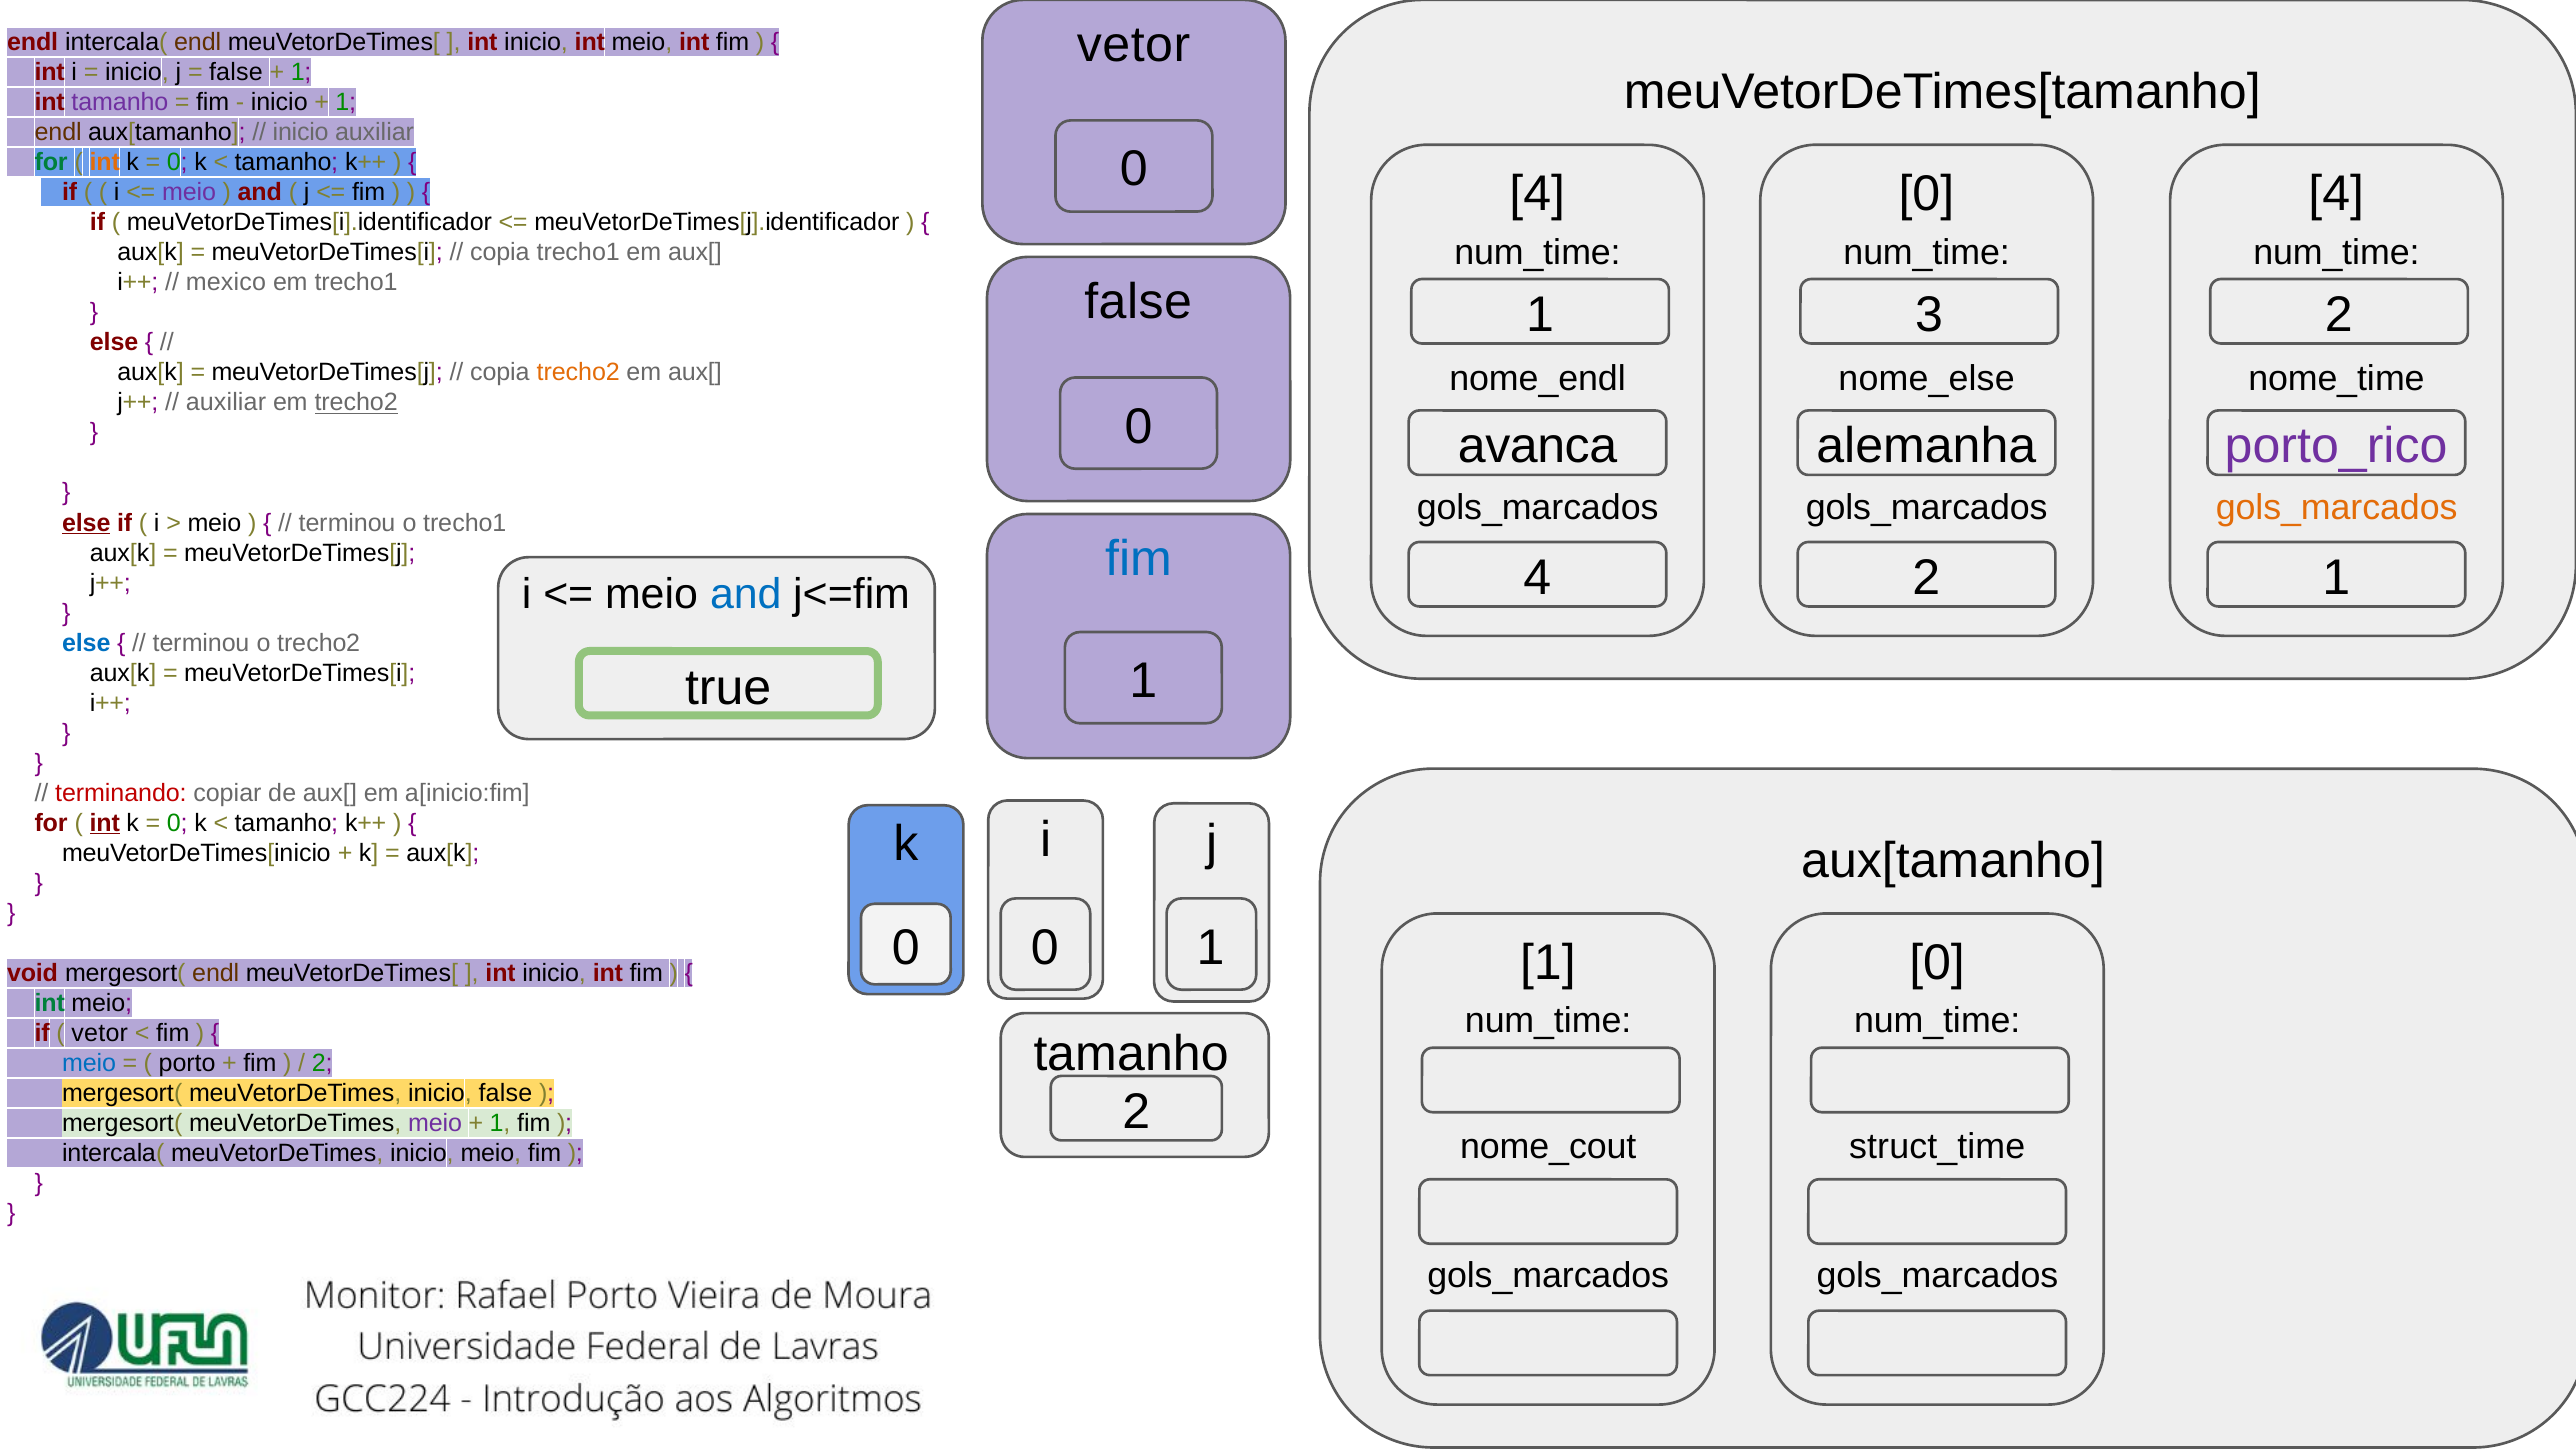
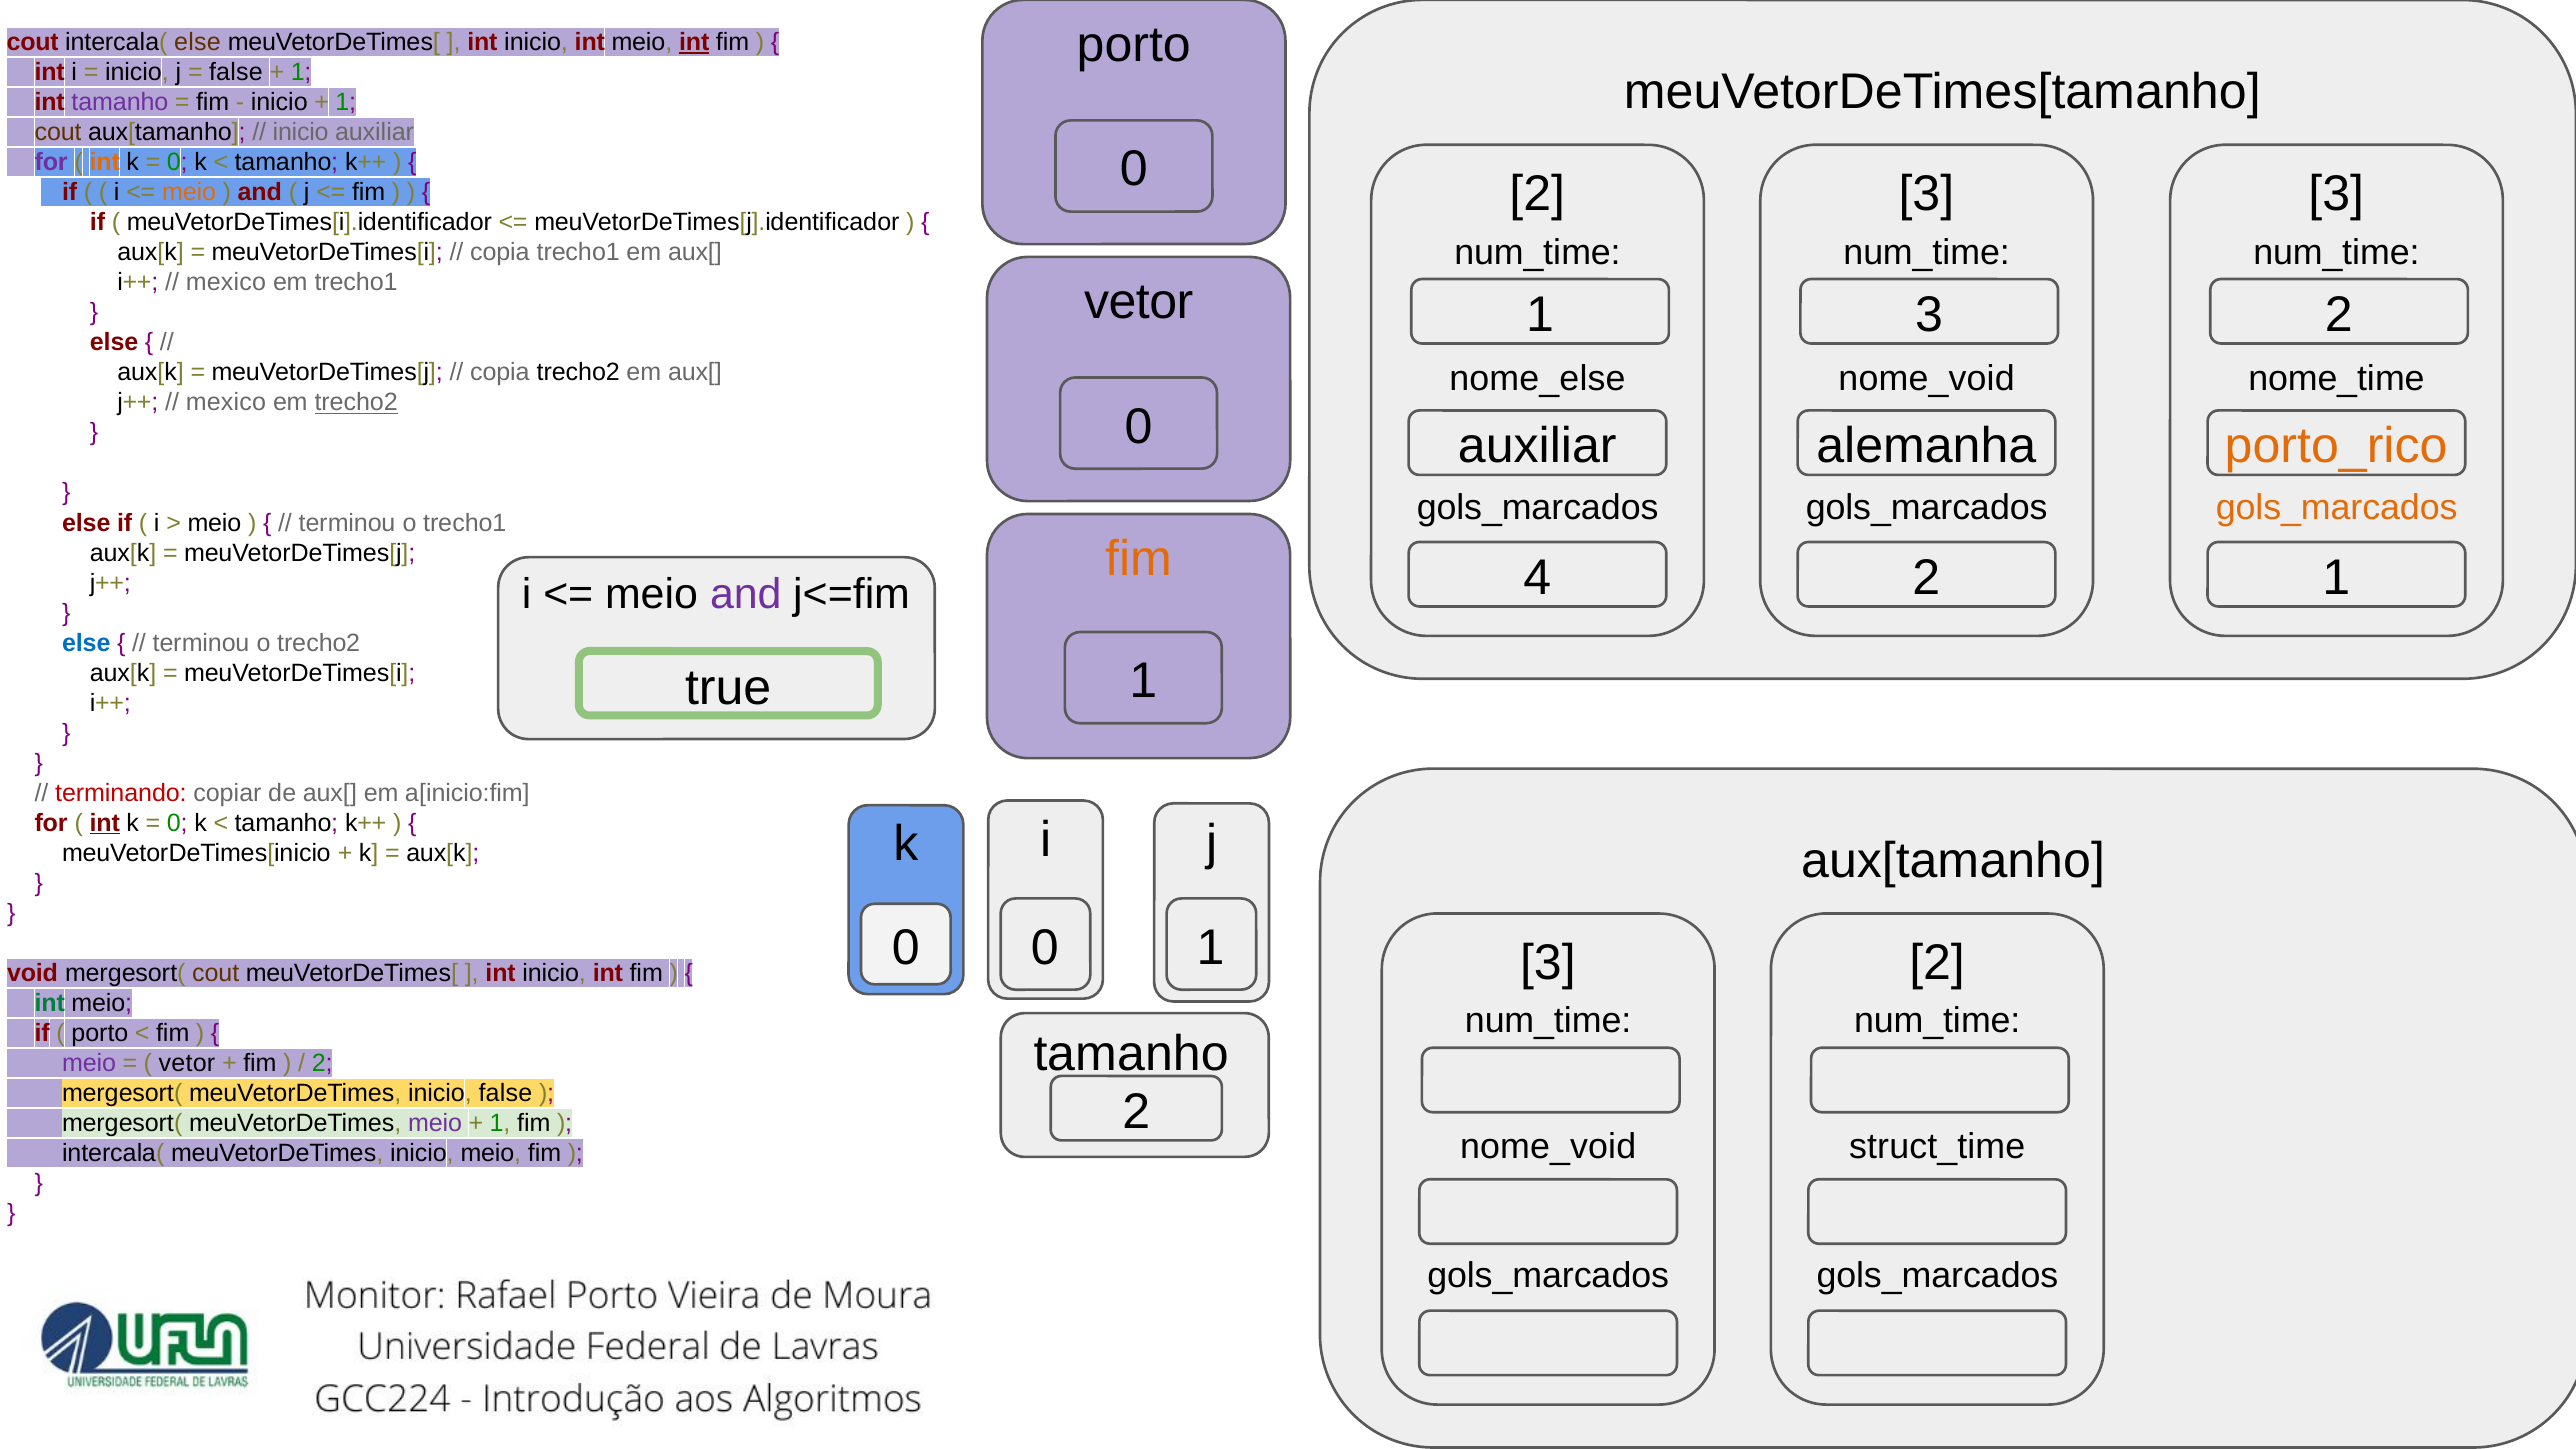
vetor at (1134, 45): vetor -> porto
endl at (33, 42): endl -> cout
intercala( endl: endl -> else
int at (694, 42) underline: none -> present
endl at (58, 133): endl -> cout
for at (51, 163) colour: green -> purple
4 at (1537, 194): 4 -> 2
0 at (1926, 194): 0 -> 3
4 at (2336, 194): 4 -> 3
meio at (189, 193) colour: purple -> orange
false at (1138, 302): false -> vetor
trecho2 at (578, 373) colour: orange -> black
nome_endl: nome_endl -> nome_else
nome_else at (1927, 378): nome_else -> nome_void
auxiliar at (226, 403): auxiliar -> mexico
avanca at (1538, 446): avanca -> auxiliar
porto_rico colour: purple -> orange
else at (86, 523) underline: present -> none
fim at (1139, 559) colour: blue -> orange
and at (746, 595) colour: blue -> purple
1 at (1548, 963): 1 -> 3
0 at (1937, 963): 0 -> 2
mergesort( endl: endl -> cout
vetor at (100, 1033): vetor -> porto
meio at (89, 1063) colour: blue -> purple
porto at (187, 1063): porto -> vetor
nome_cout at (1548, 1147): nome_cout -> nome_void
